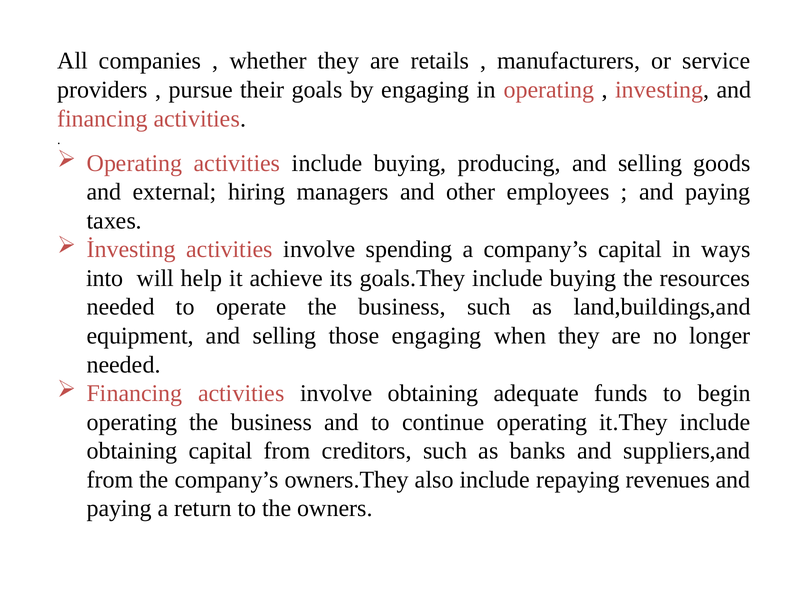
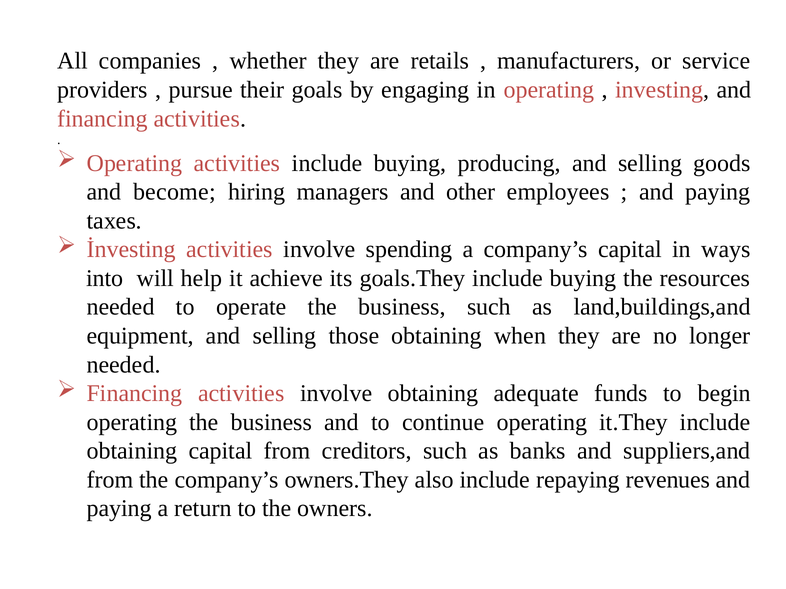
external: external -> become
those engaging: engaging -> obtaining
